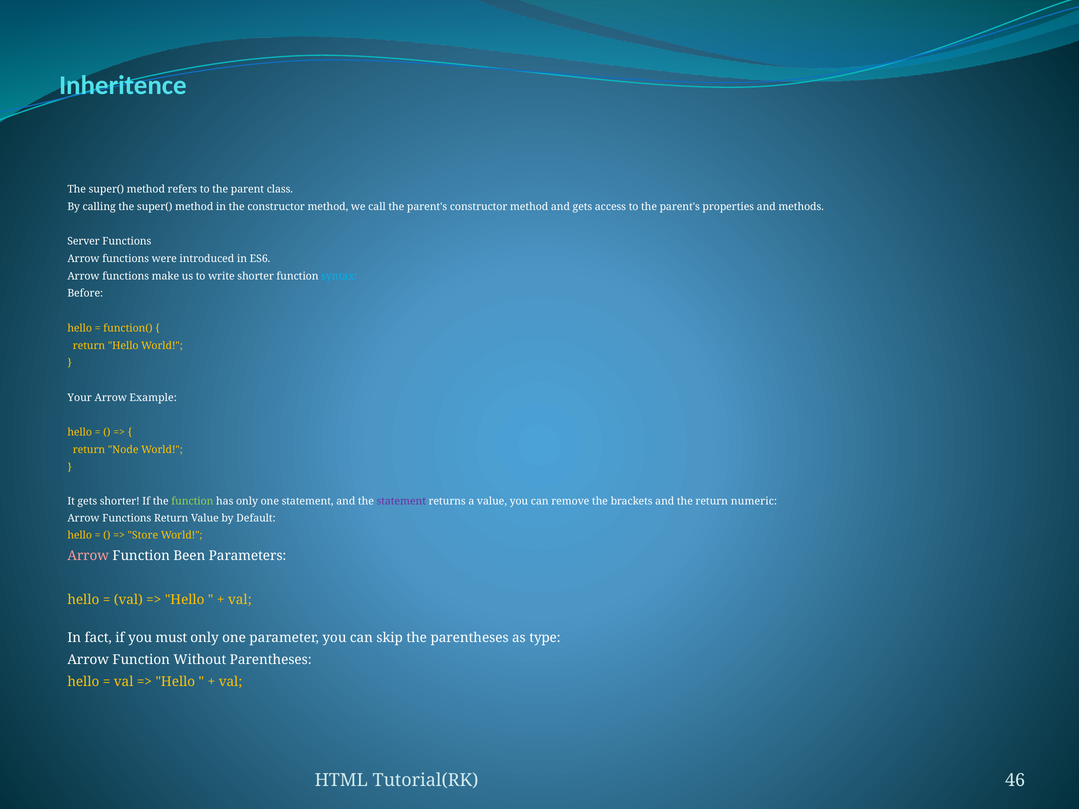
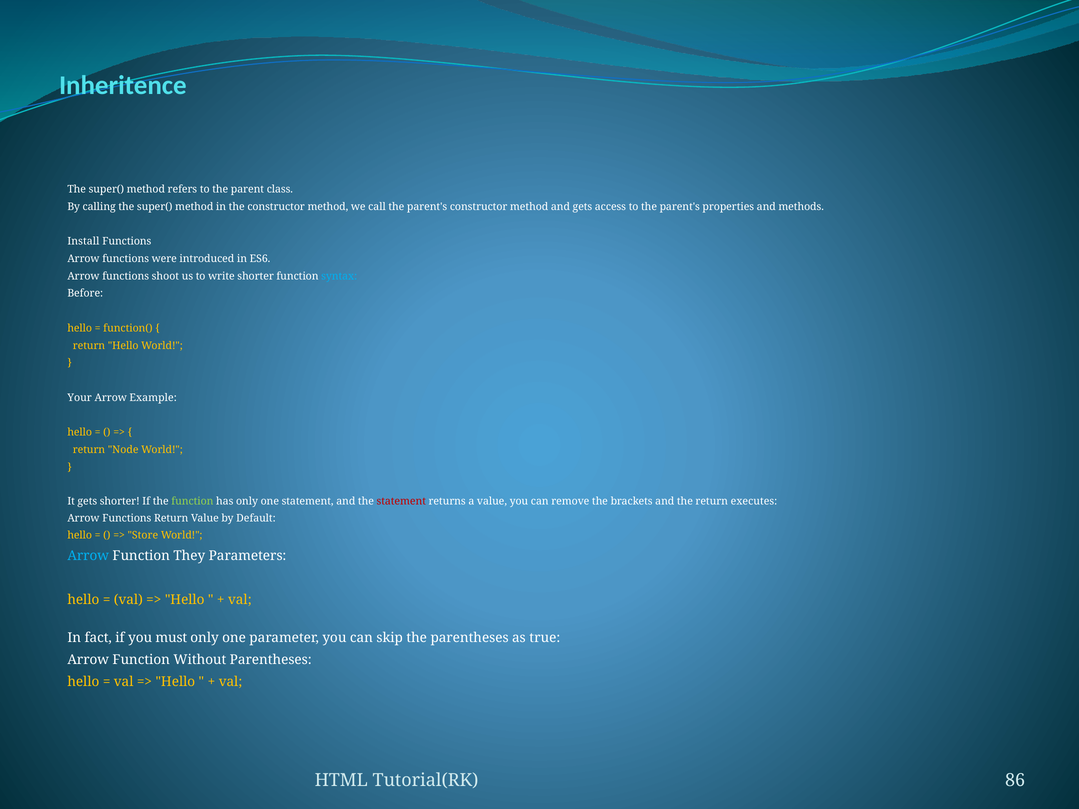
Server: Server -> Install
make: make -> shoot
statement at (401, 502) colour: purple -> red
numeric: numeric -> executes
Arrow at (88, 556) colour: pink -> light blue
Been: Been -> They
type: type -> true
46: 46 -> 86
